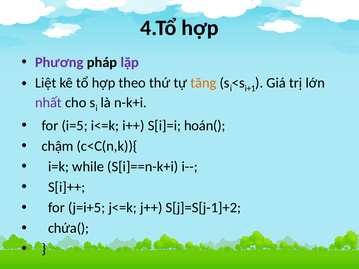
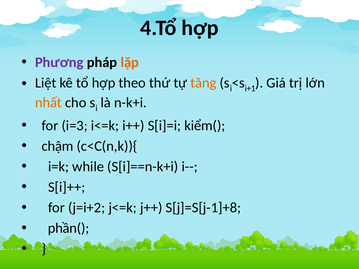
lặp colour: purple -> orange
nhất colour: purple -> orange
i=5: i=5 -> i=3
hoán(: hoán( -> kiểm(
j=i+5: j=i+5 -> j=i+2
S[j]=S[j-1]+2: S[j]=S[j-1]+2 -> S[j]=S[j-1]+8
chứa(: chứa( -> phần(
